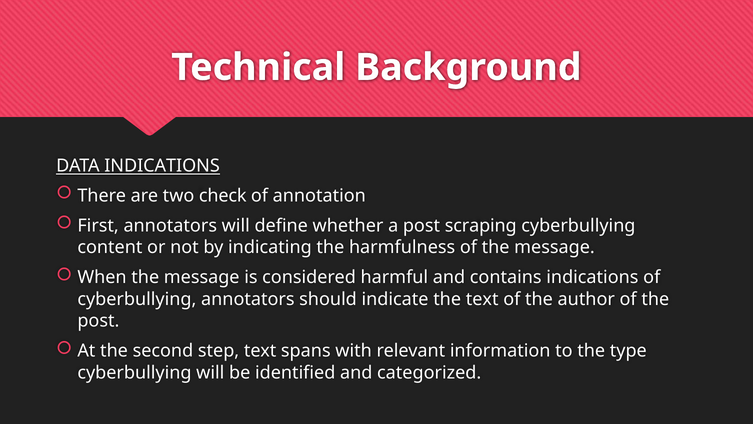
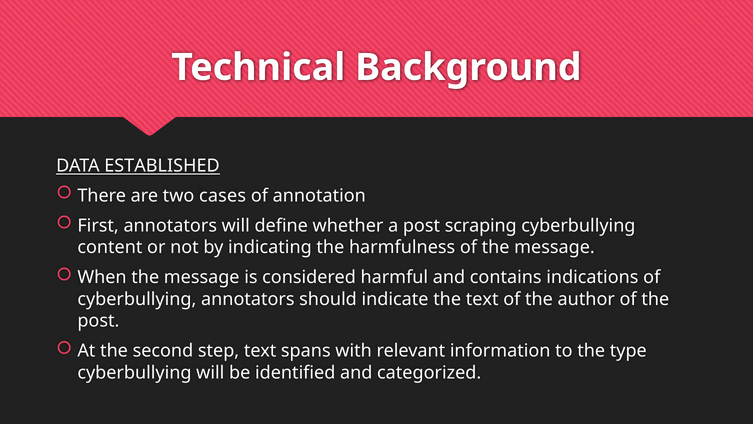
DATA INDICATIONS: INDICATIONS -> ESTABLISHED
check: check -> cases
